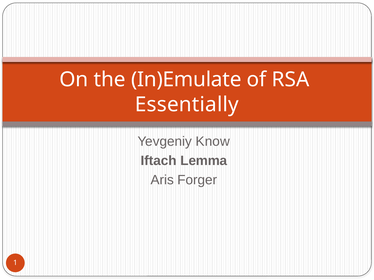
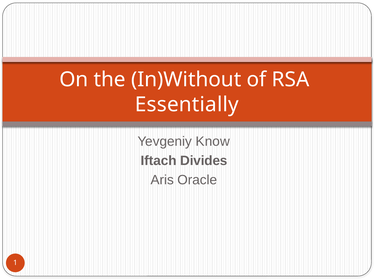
In)Emulate: In)Emulate -> In)Without
Lemma: Lemma -> Divides
Forger: Forger -> Oracle
